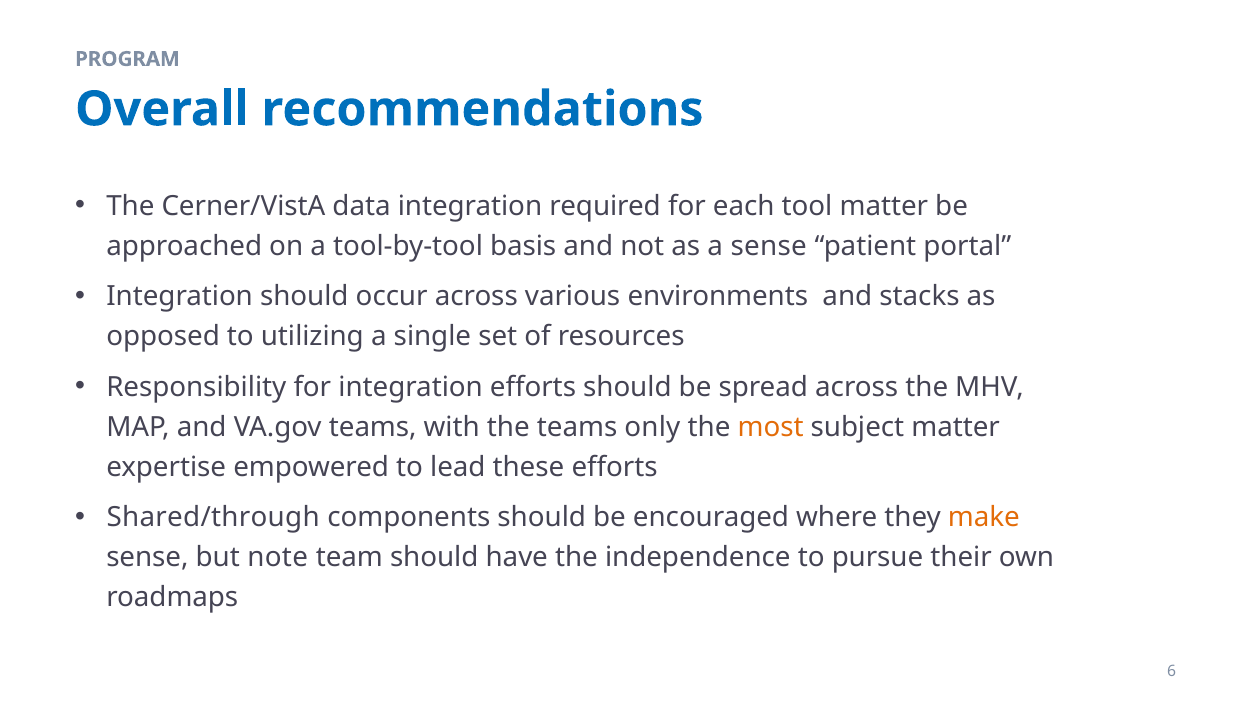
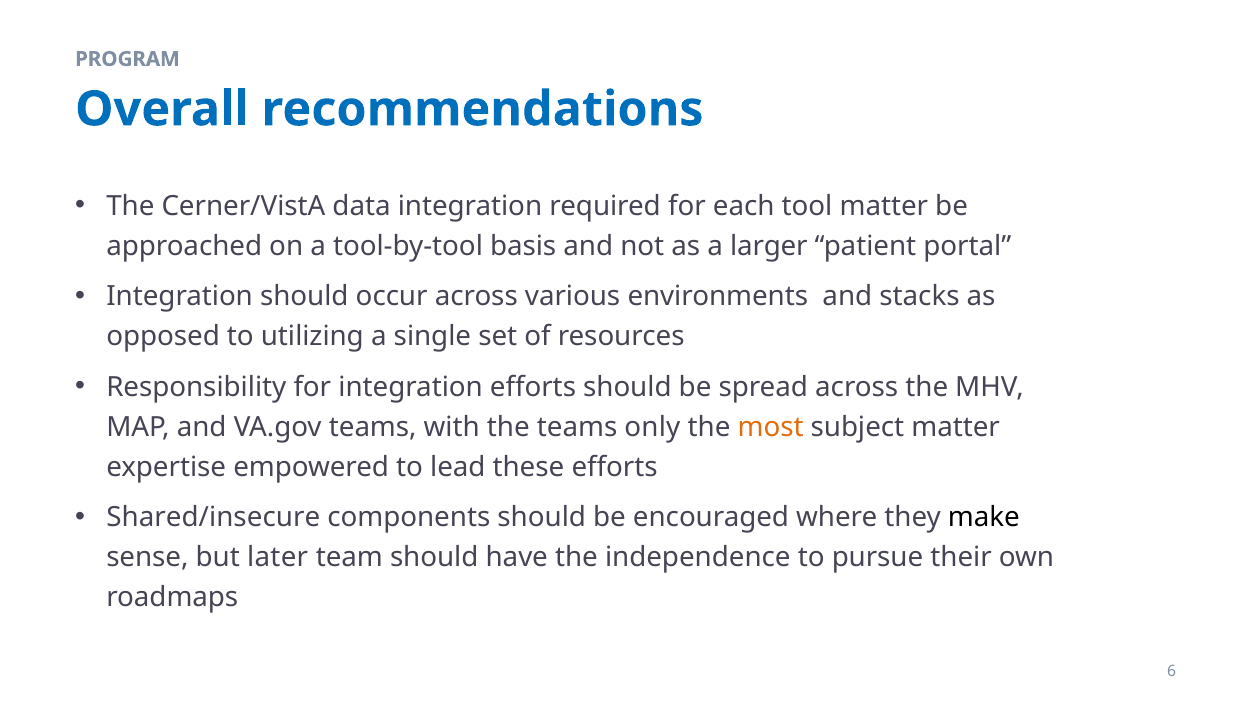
a sense: sense -> larger
Shared/through: Shared/through -> Shared/insecure
make colour: orange -> black
note: note -> later
